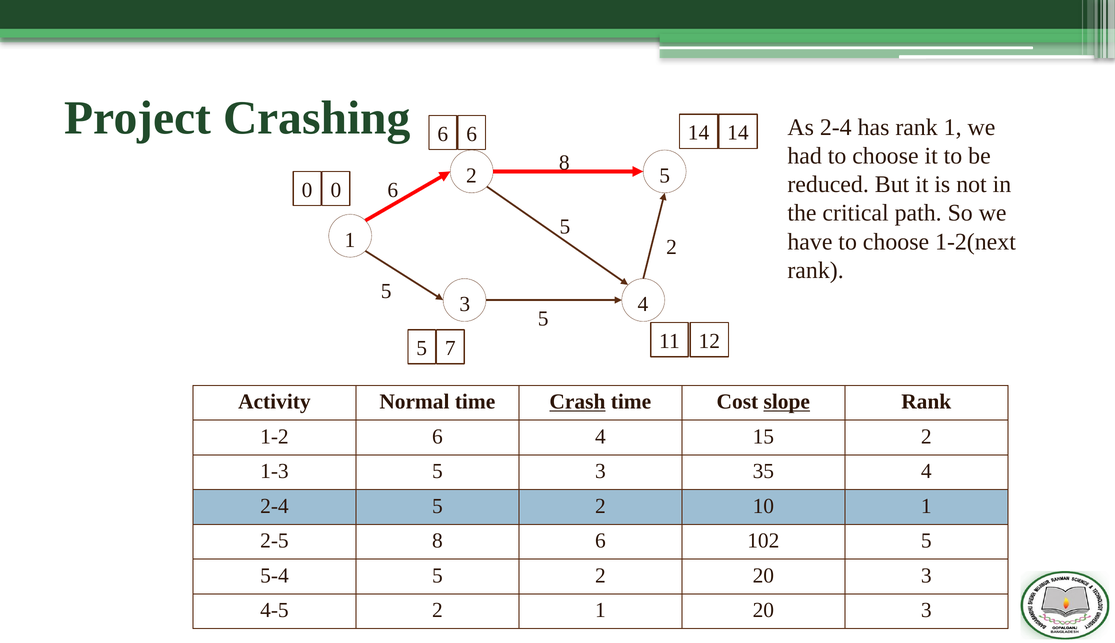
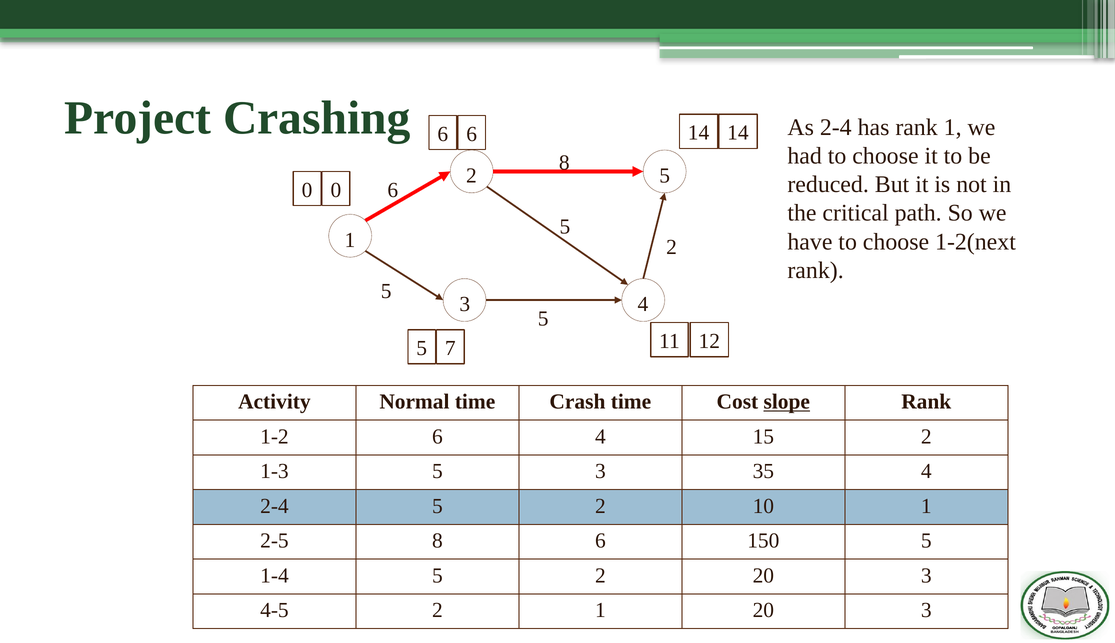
Crash underline: present -> none
102: 102 -> 150
5-4: 5-4 -> 1-4
